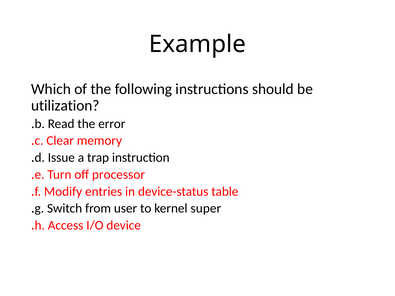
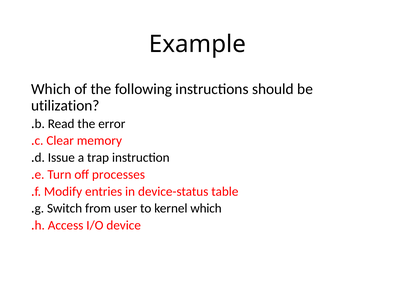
processor: processor -> processes
kernel super: super -> which
